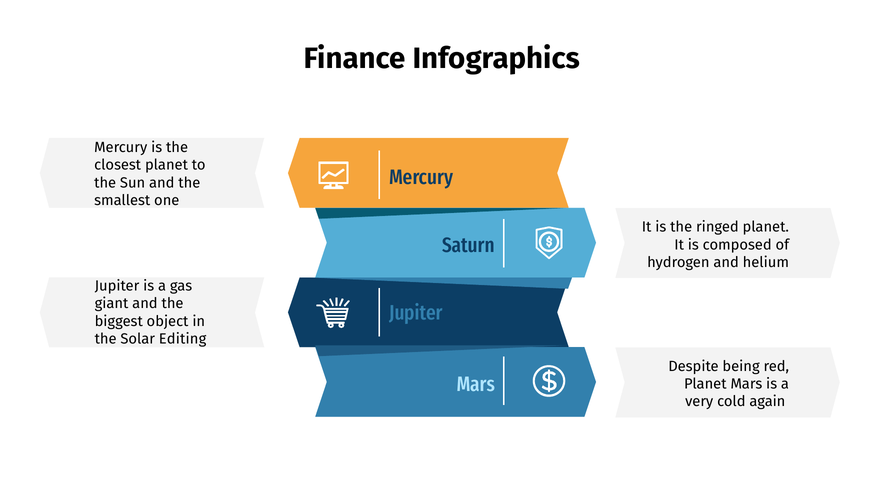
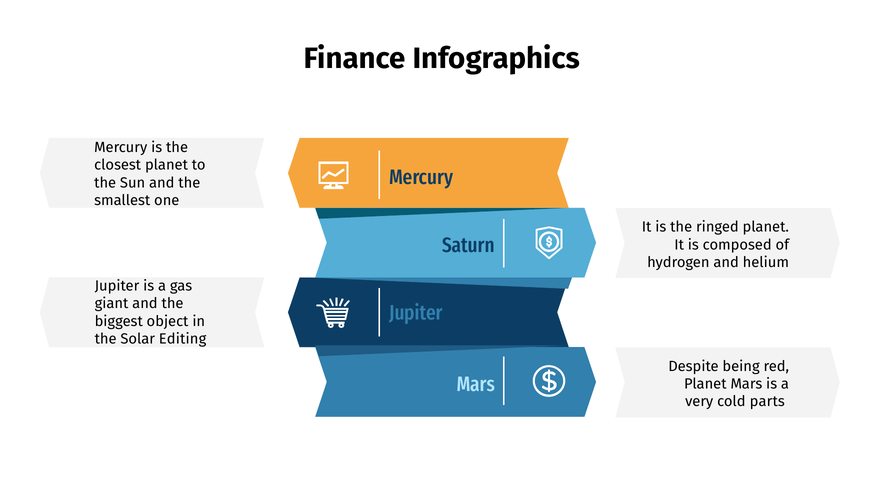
again: again -> parts
